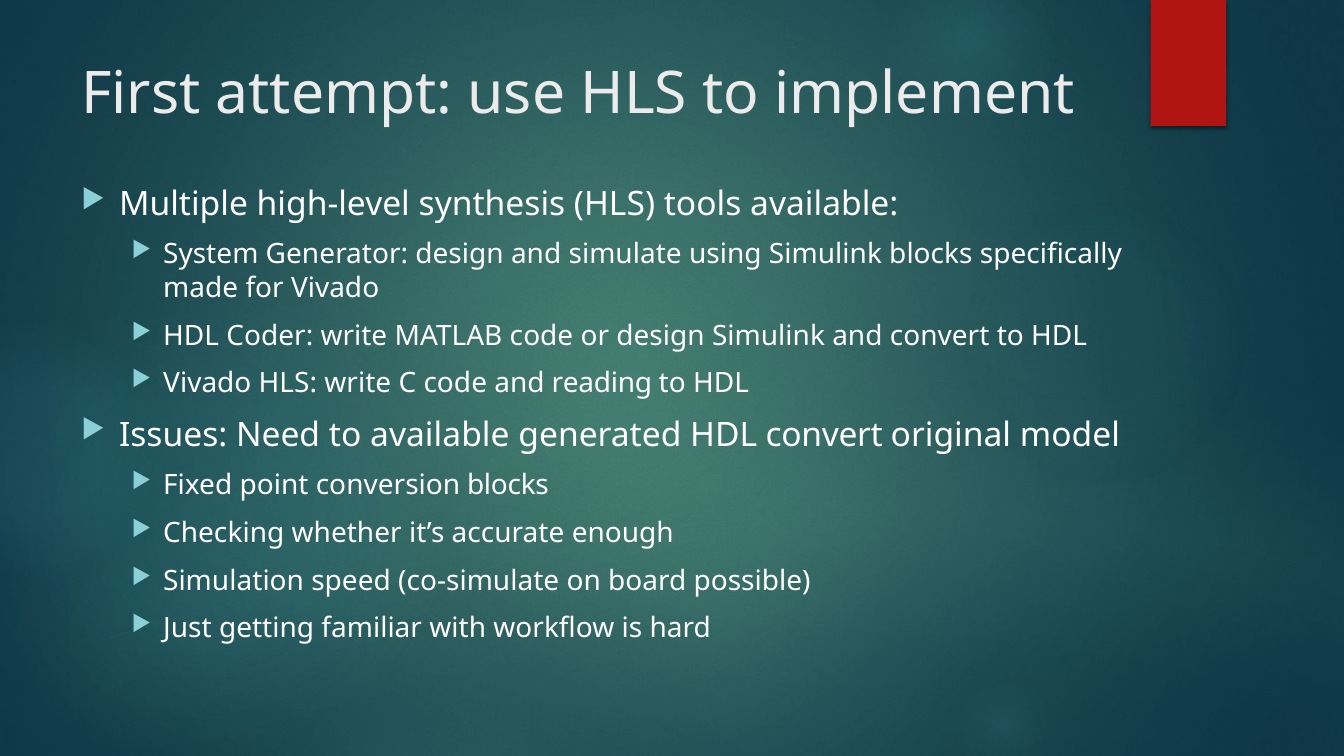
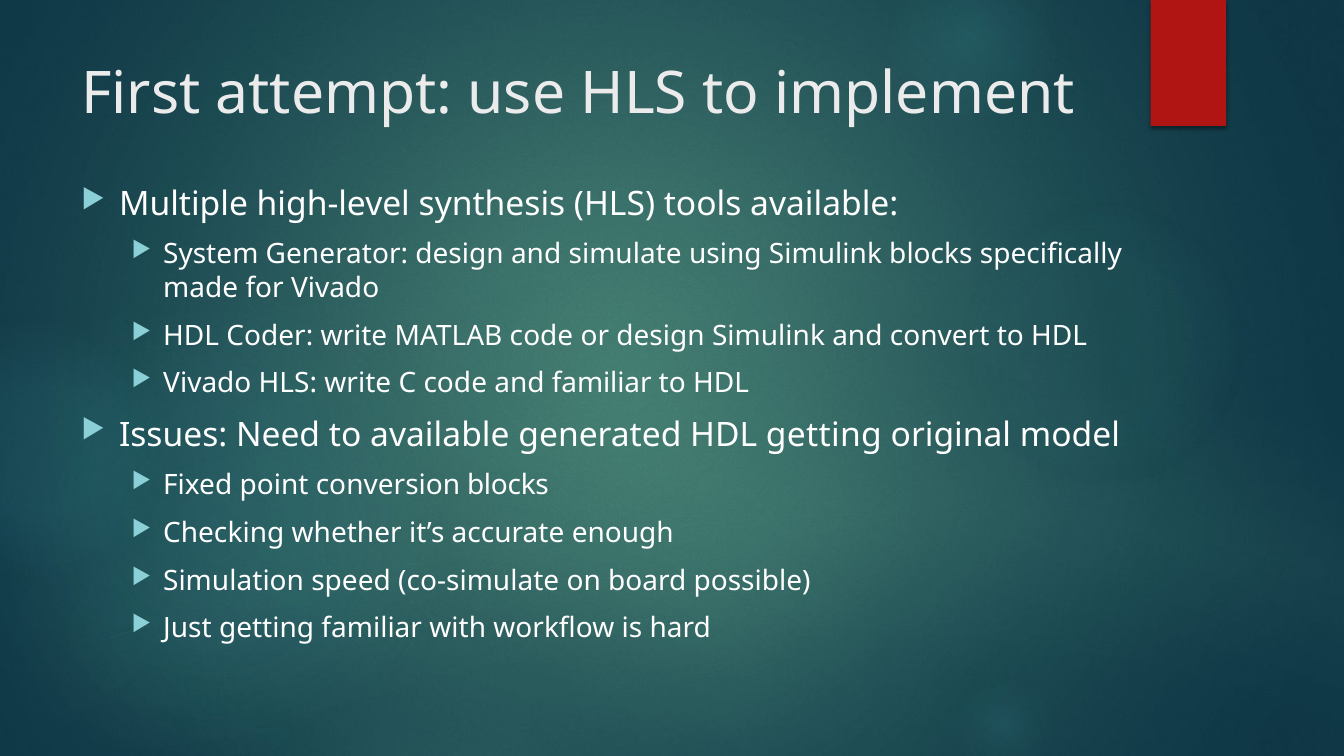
and reading: reading -> familiar
HDL convert: convert -> getting
